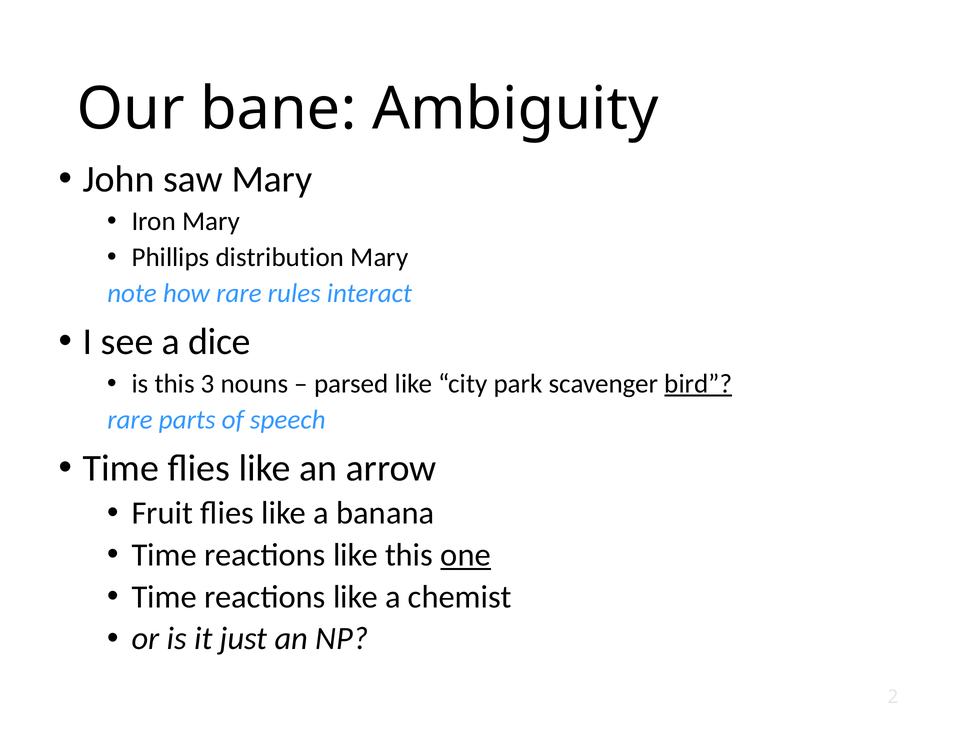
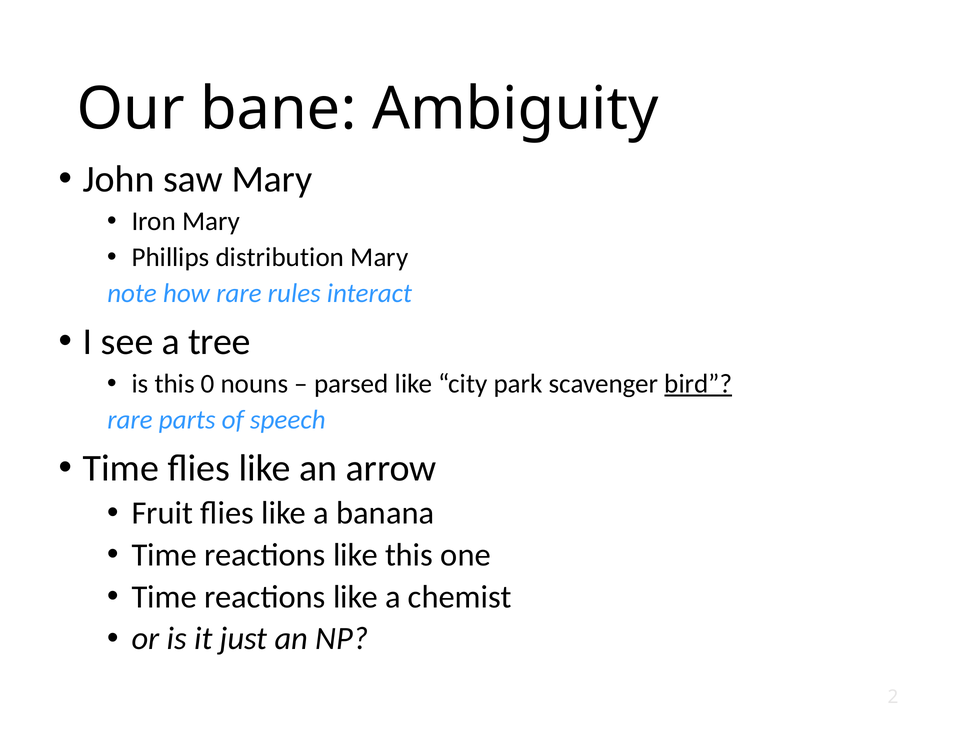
dice: dice -> tree
3: 3 -> 0
one underline: present -> none
